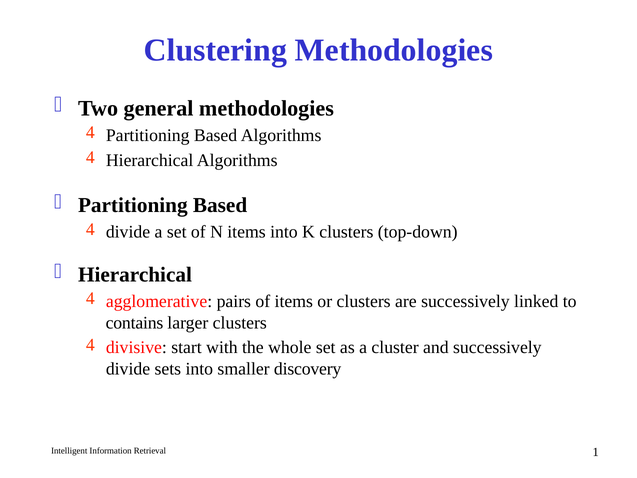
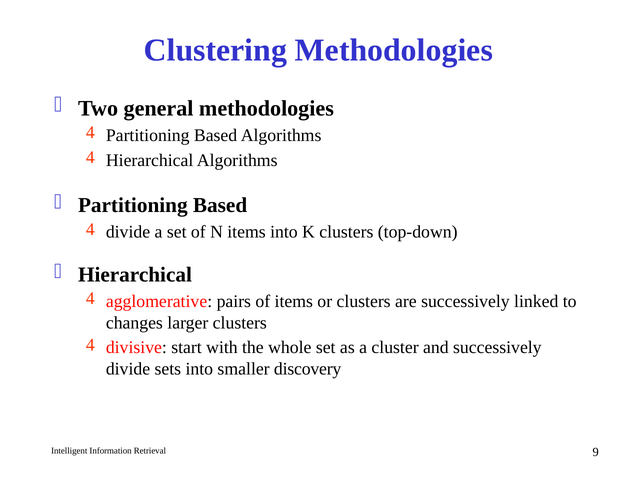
contains: contains -> changes
1: 1 -> 9
